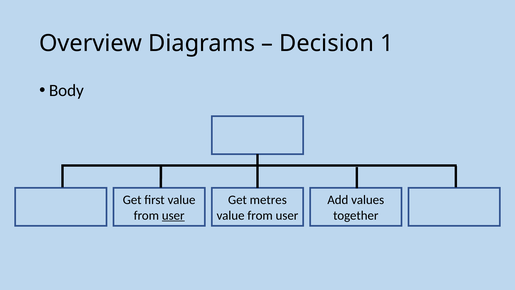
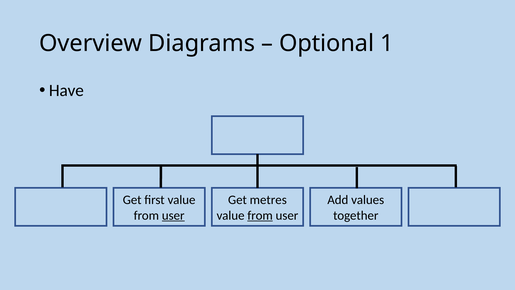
Decision: Decision -> Optional
Body: Body -> Have
from at (260, 215) underline: none -> present
